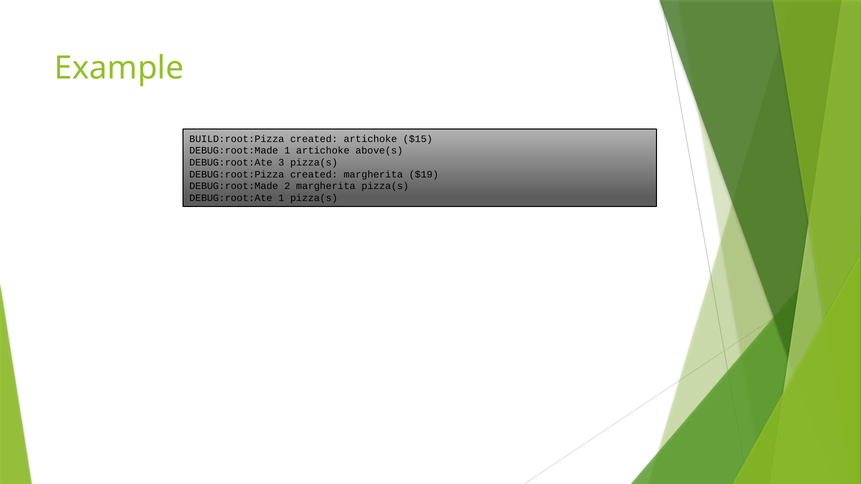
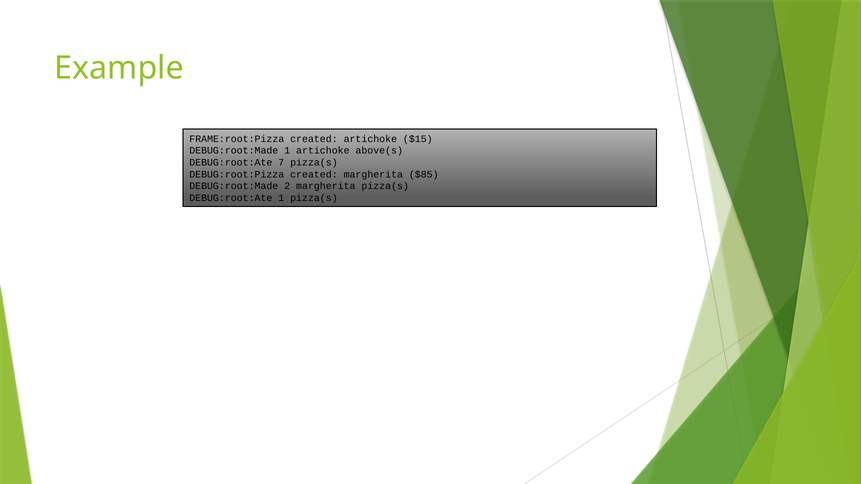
BUILD:root:Pizza: BUILD:root:Pizza -> FRAME:root:Pizza
3: 3 -> 7
$19: $19 -> $85
